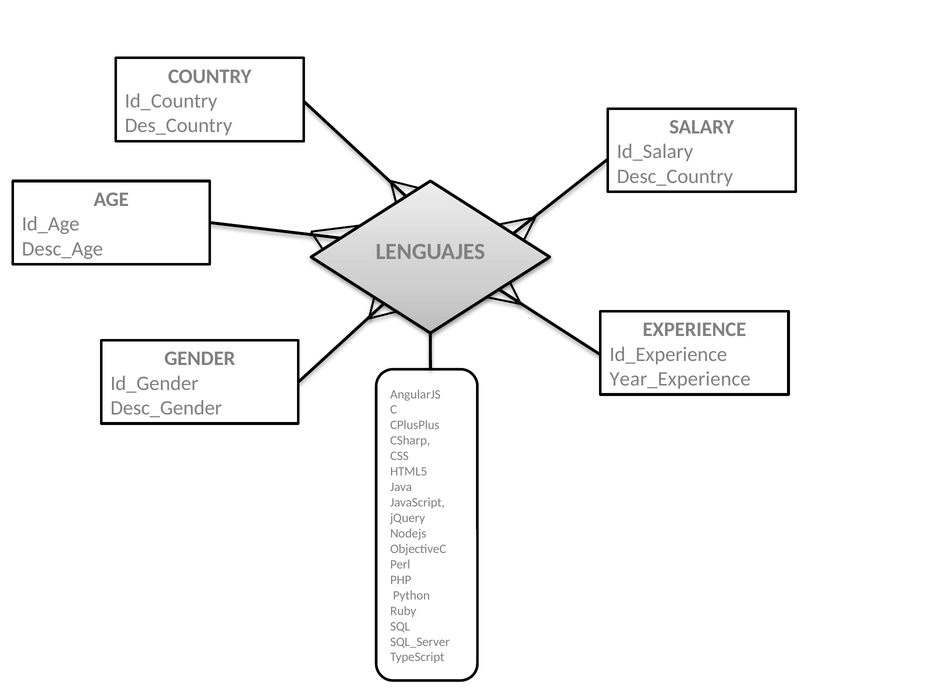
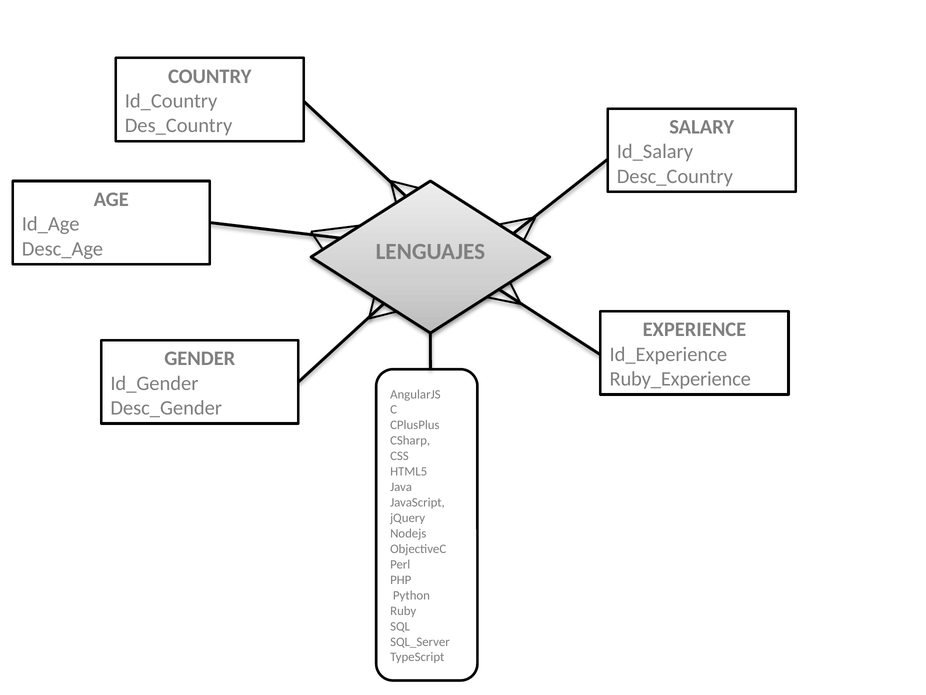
Year_Experience: Year_Experience -> Ruby_Experience
